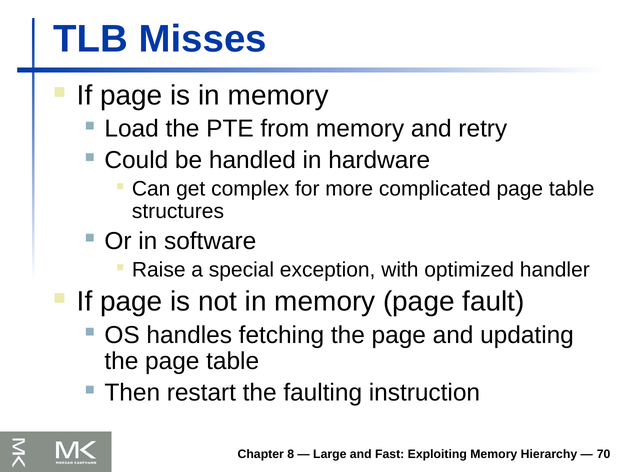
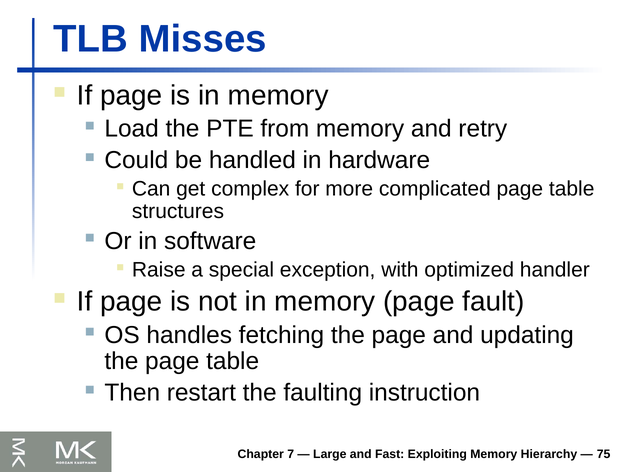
8: 8 -> 7
70: 70 -> 75
